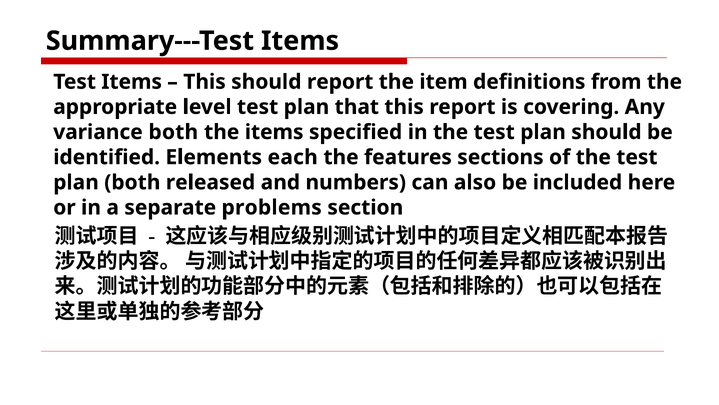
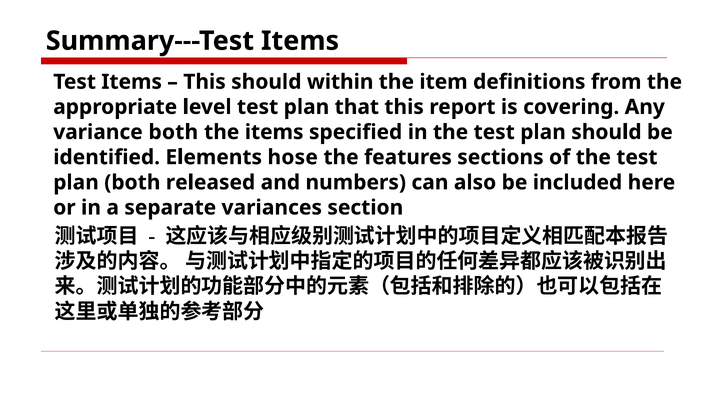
should report: report -> within
each: each -> hose
problems: problems -> variances
